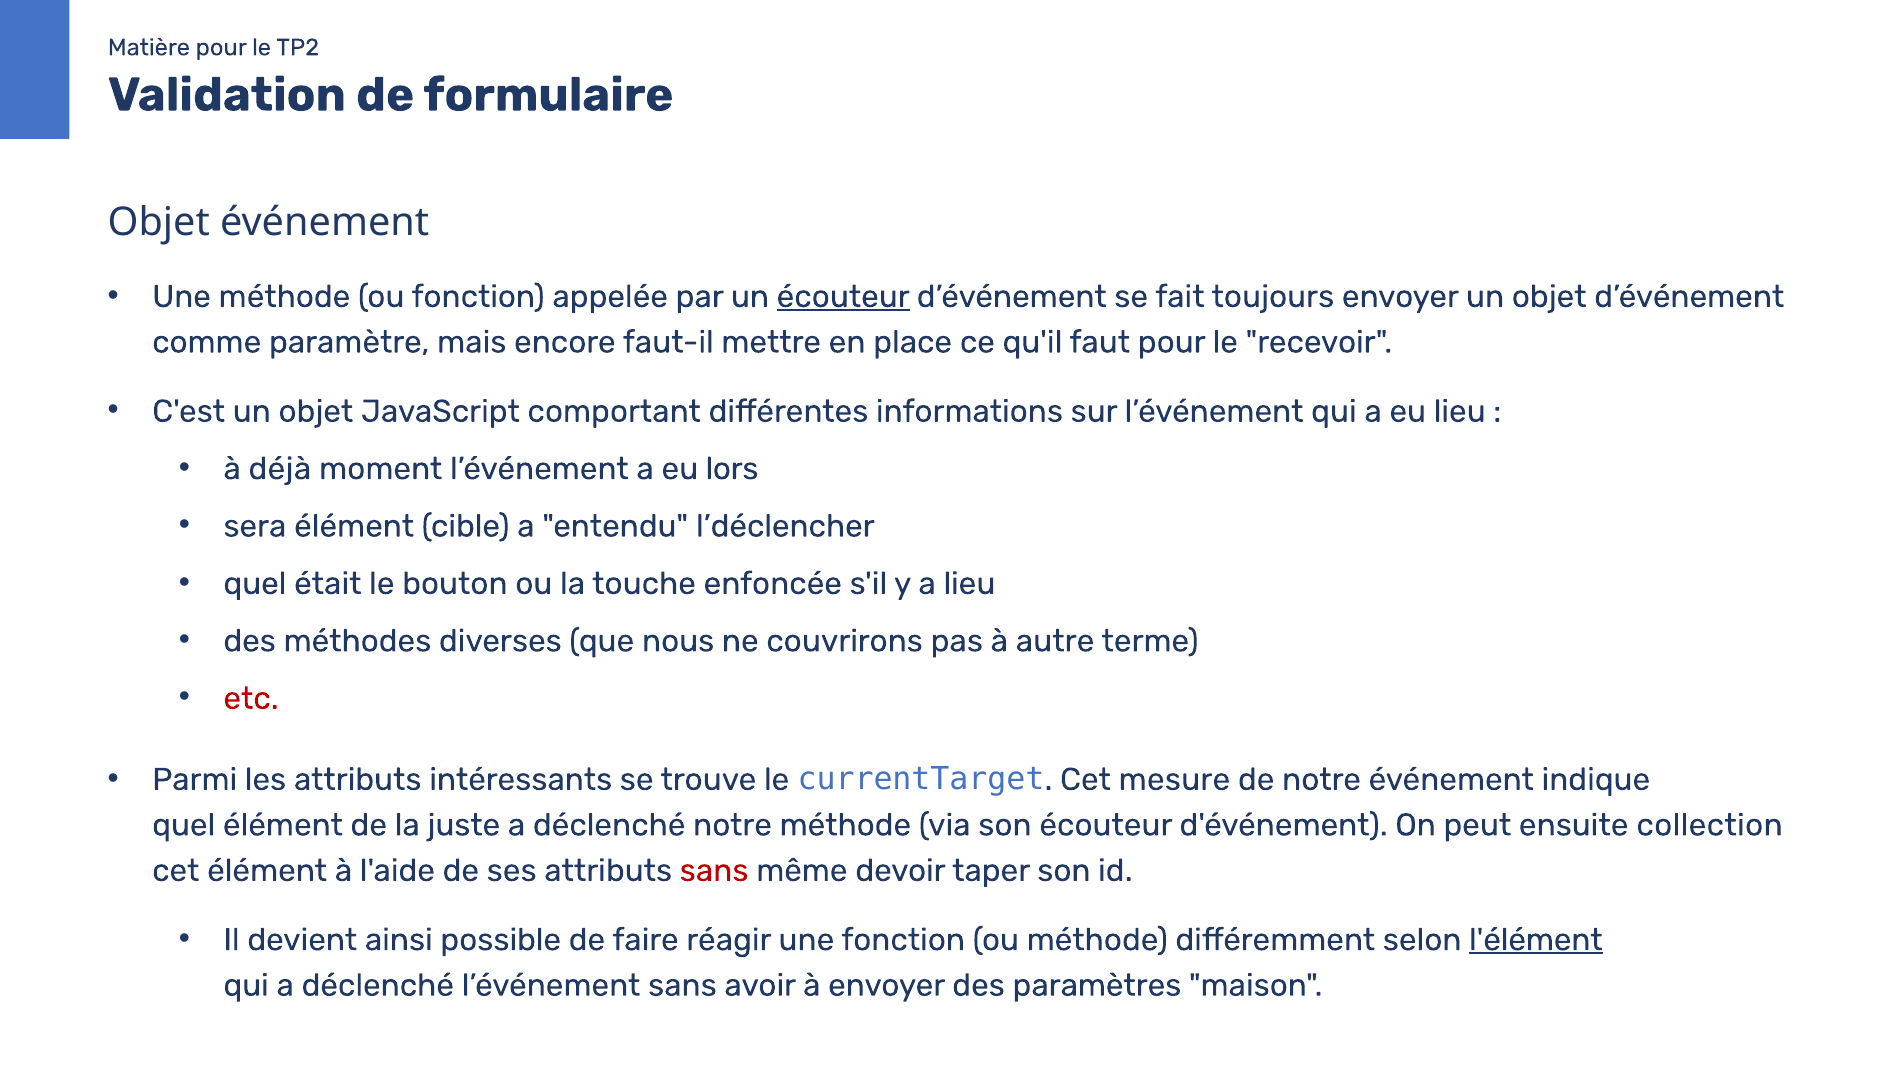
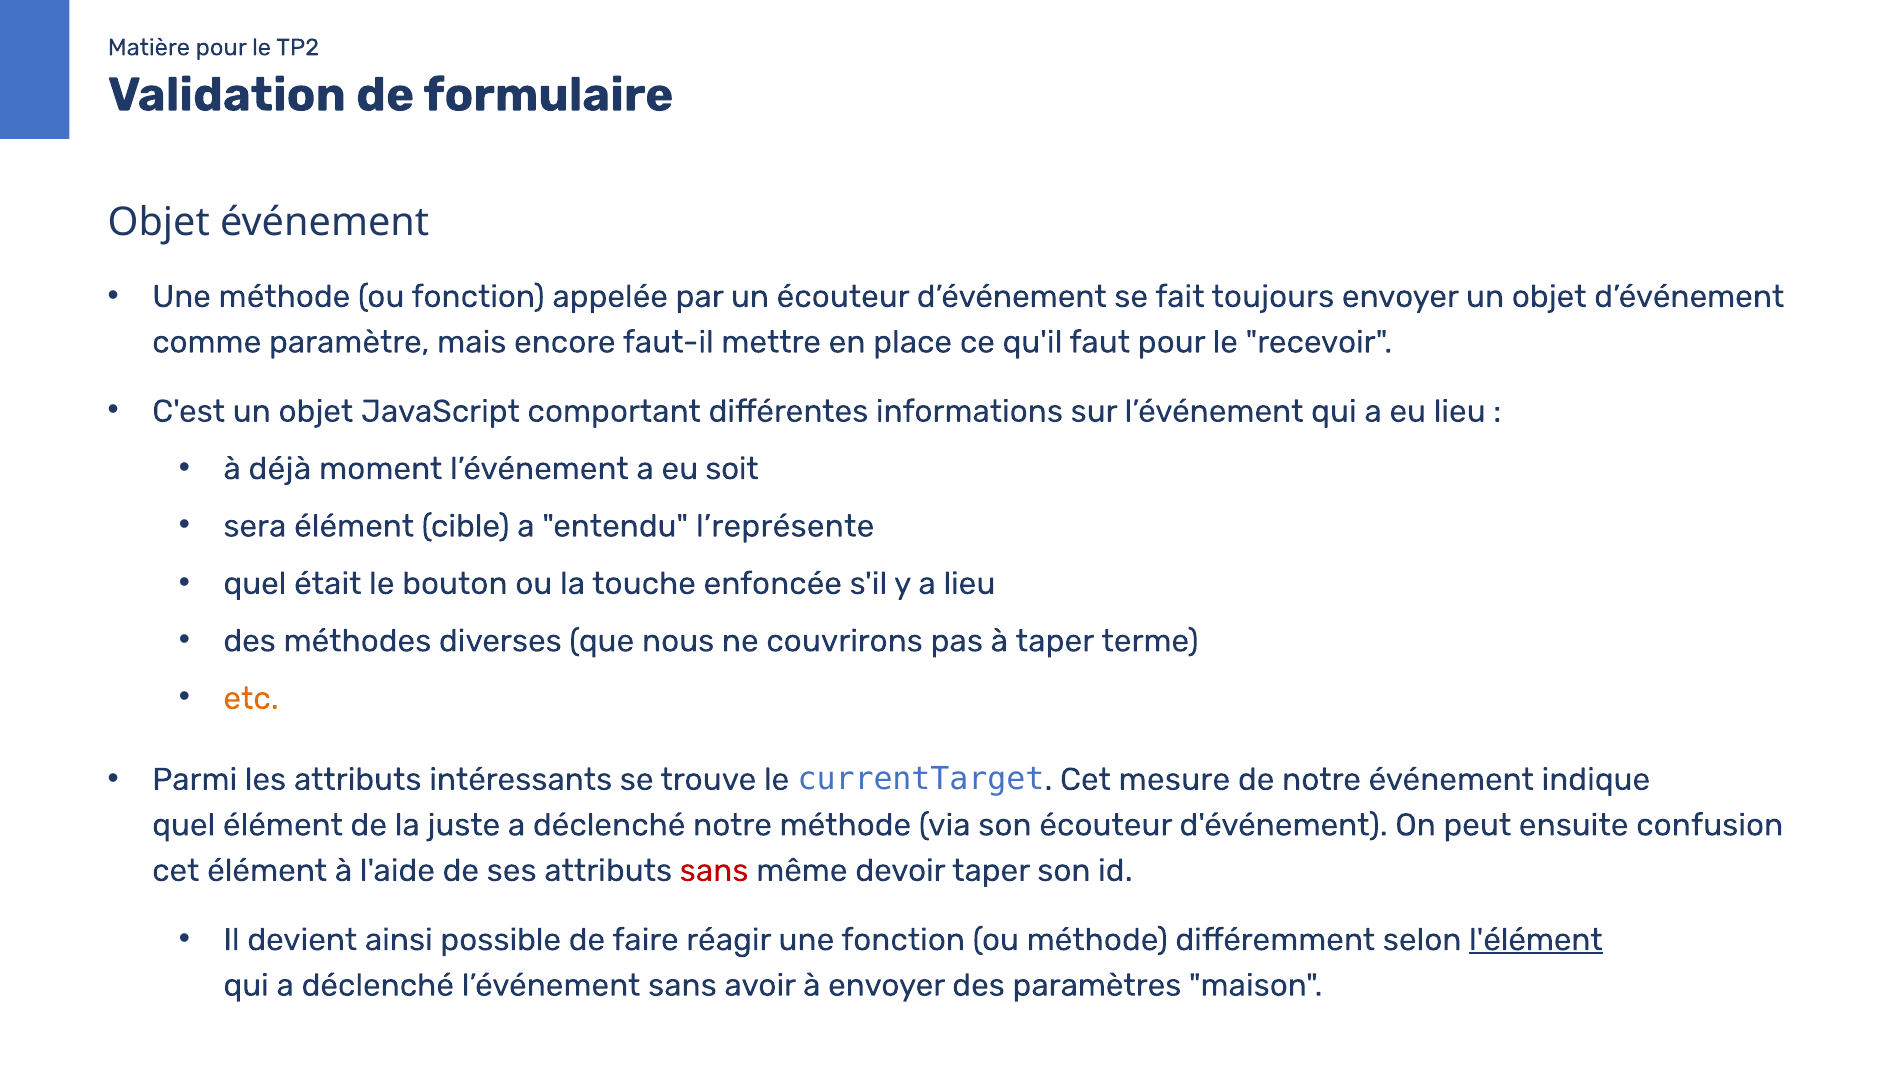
écouteur at (843, 297) underline: present -> none
lors: lors -> soit
l’déclencher: l’déclencher -> l’représente
à autre: autre -> taper
etc colour: red -> orange
collection: collection -> confusion
